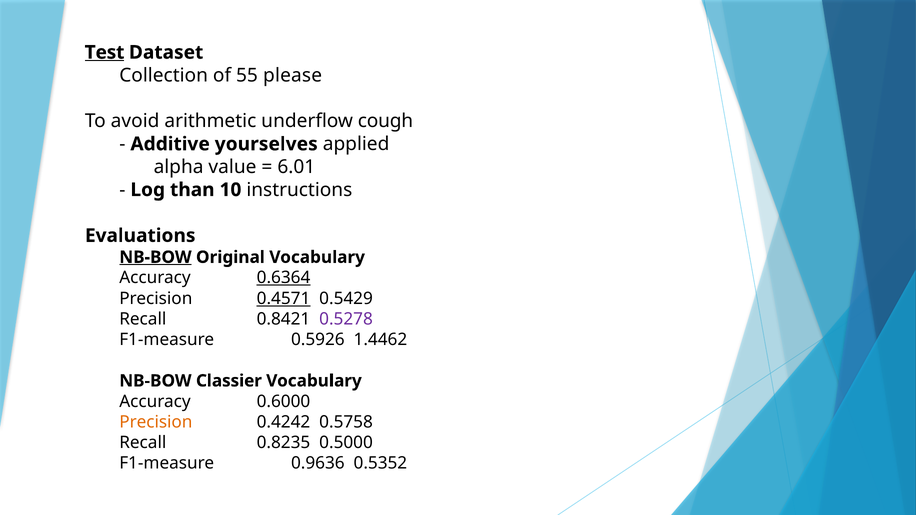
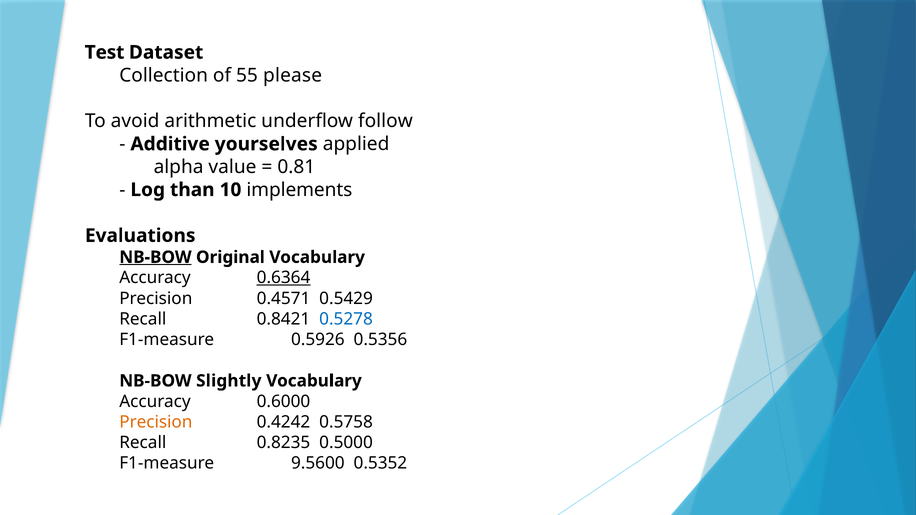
Test underline: present -> none
cough: cough -> follow
6.01: 6.01 -> 0.81
instructions: instructions -> implements
0.4571 underline: present -> none
0.5278 colour: purple -> blue
1.4462: 1.4462 -> 0.5356
Classier: Classier -> Slightly
0.9636: 0.9636 -> 9.5600
